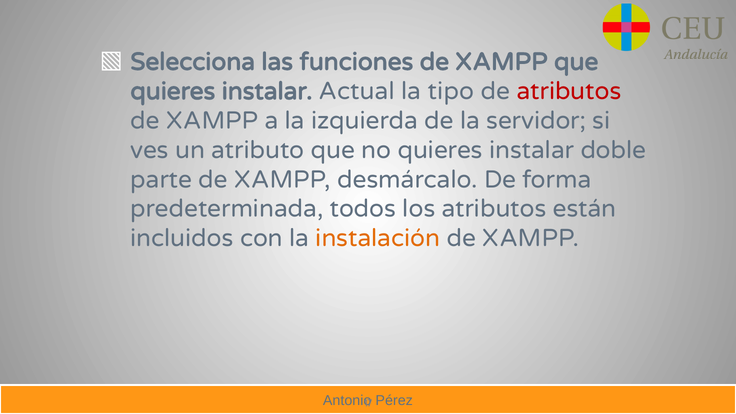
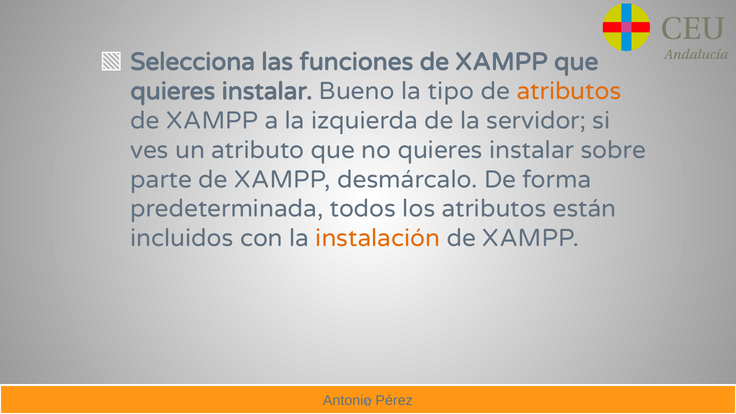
Actual: Actual -> Bueno
atributos at (569, 91) colour: red -> orange
doble: doble -> sobre
